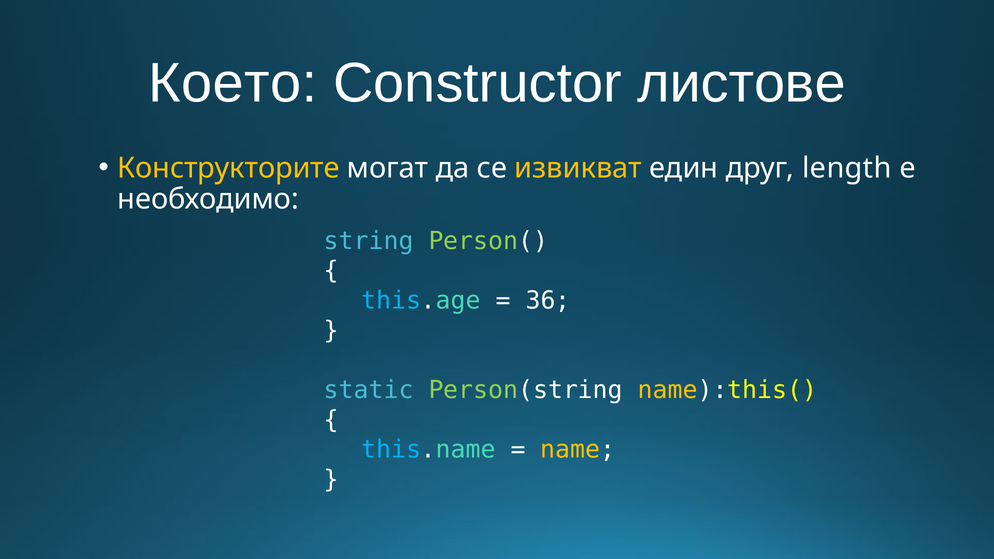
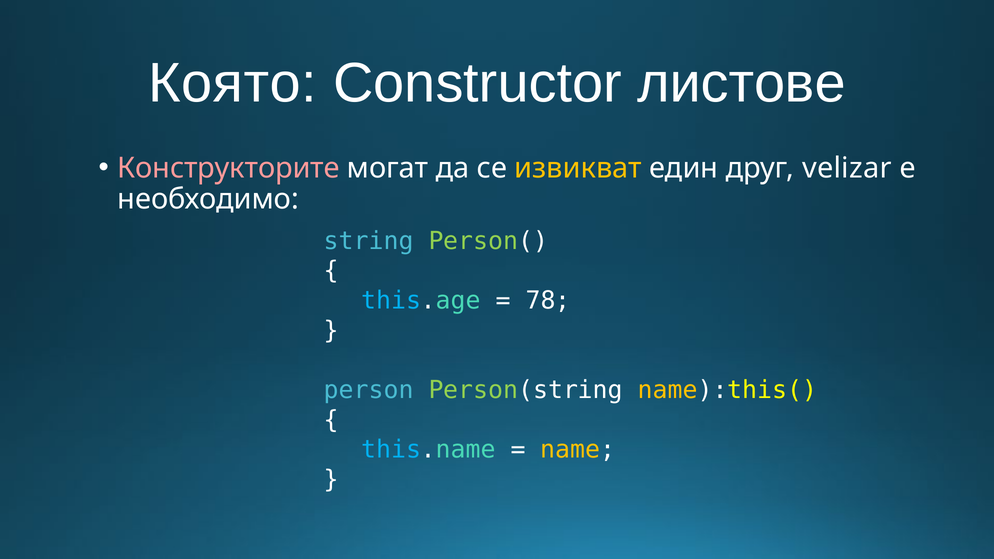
Което: Което -> Която
Конструкторите colour: yellow -> pink
length: length -> velizar
36: 36 -> 78
static: static -> person
